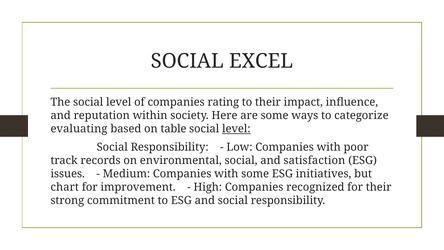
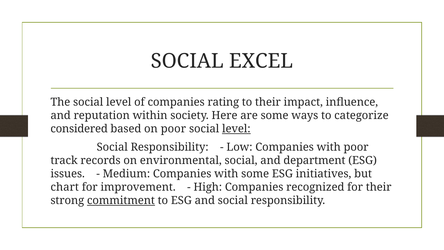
evaluating: evaluating -> considered
on table: table -> poor
satisfaction: satisfaction -> department
commitment underline: none -> present
